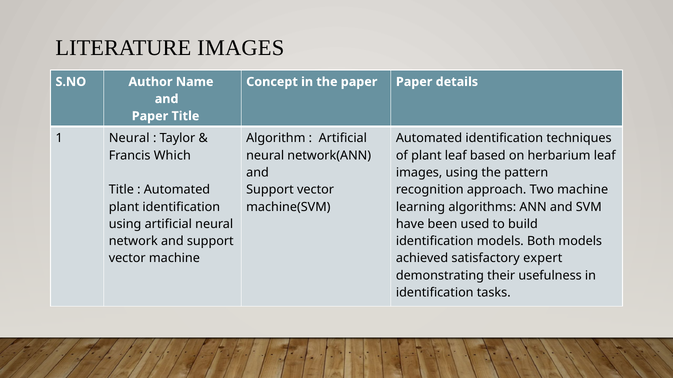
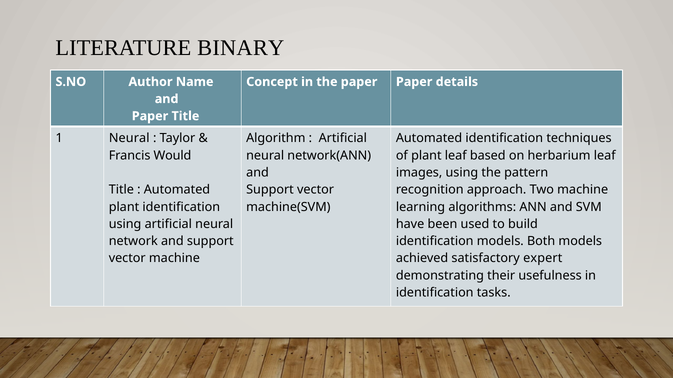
LITERATURE IMAGES: IMAGES -> BINARY
Which: Which -> Would
